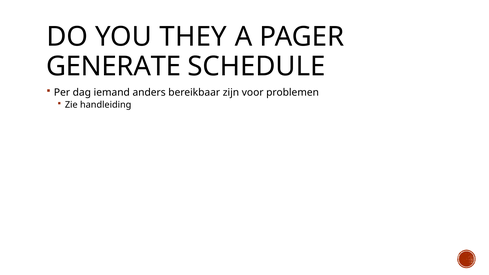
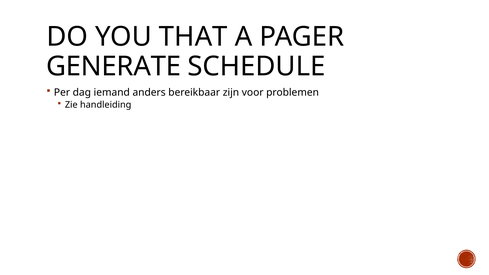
THEY: THEY -> THAT
